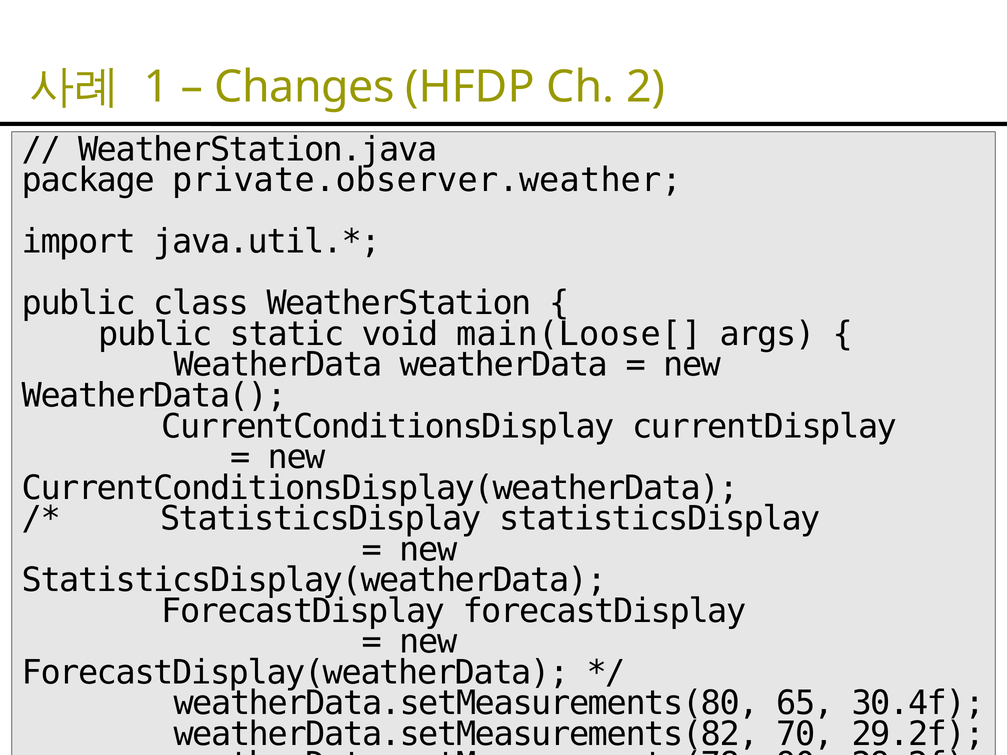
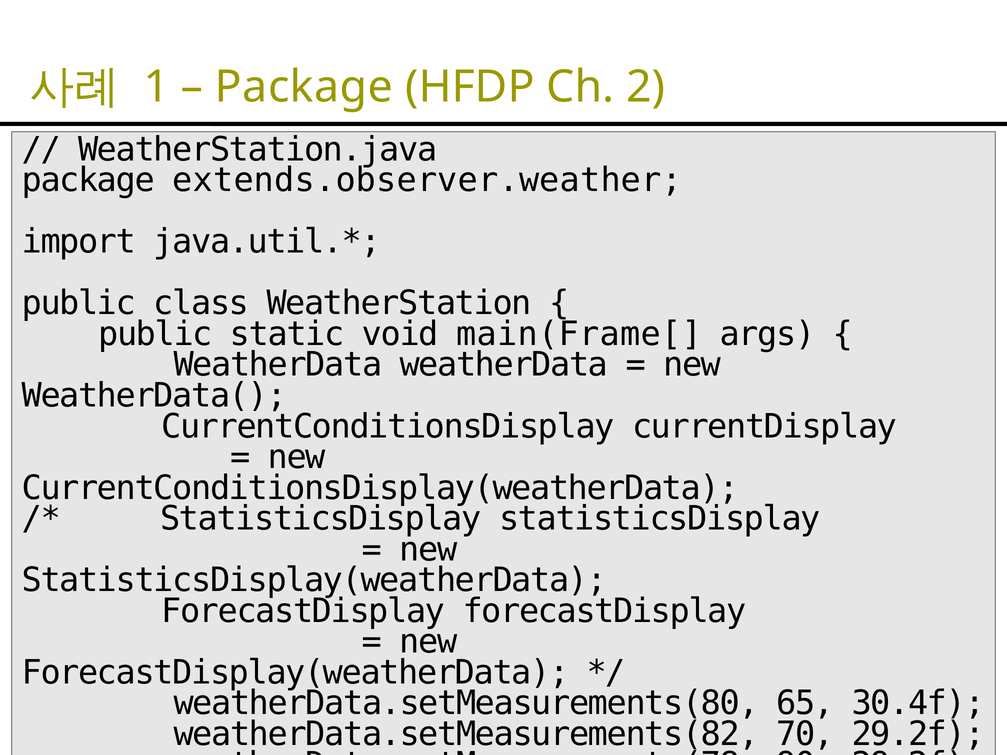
Changes at (304, 87): Changes -> Package
private.observer.weather: private.observer.weather -> extends.observer.weather
main(Loose[: main(Loose[ -> main(Frame[
